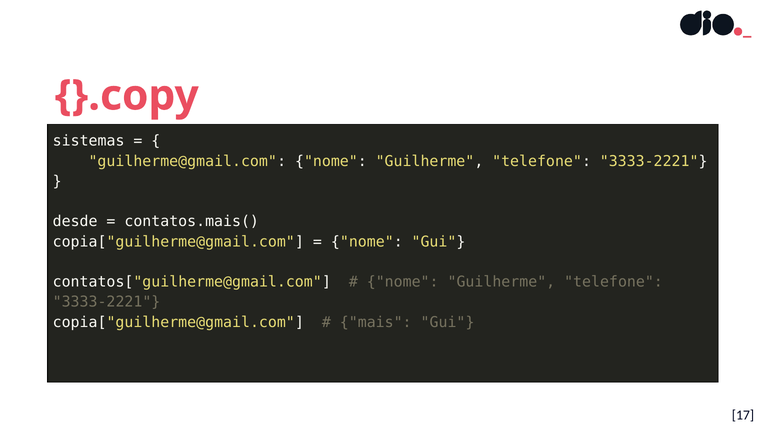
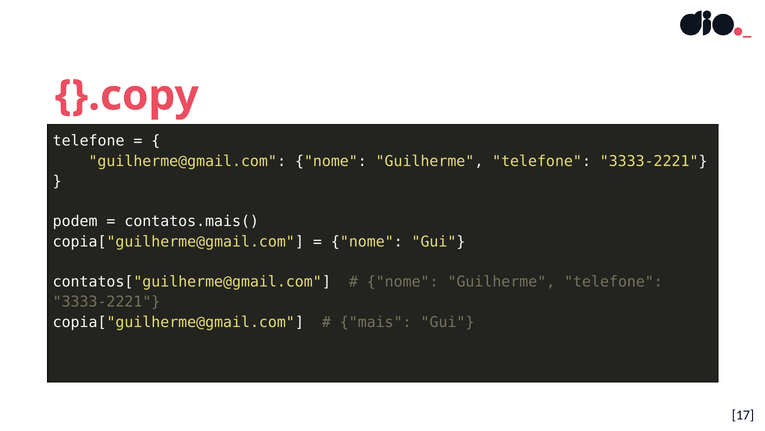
sistemas at (89, 141): sistemas -> telefone
desde: desde -> podem
